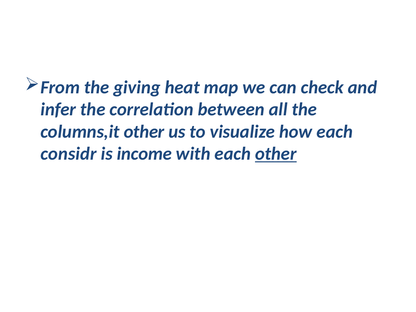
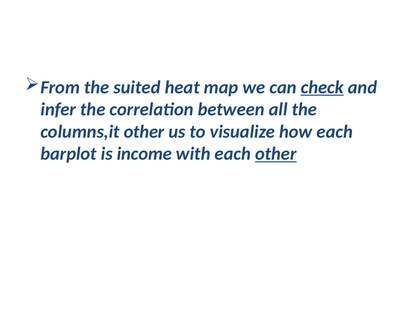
giving: giving -> suited
check underline: none -> present
considr: considr -> barplot
